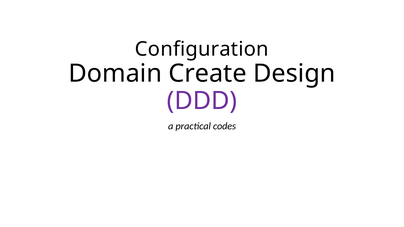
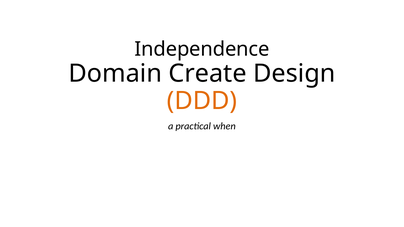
Configuration: Configuration -> Independence
DDD colour: purple -> orange
codes: codes -> when
